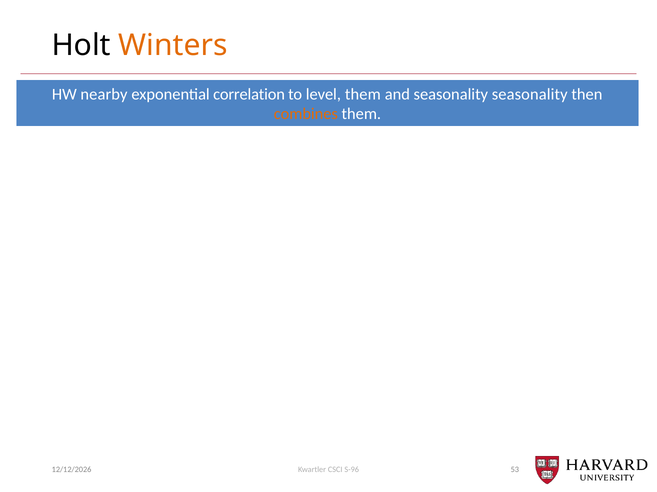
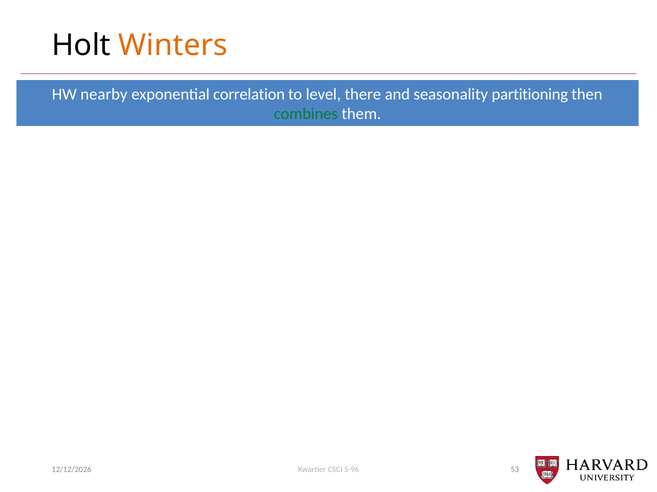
level them: them -> there
seasonality seasonality: seasonality -> partitioning
combines colour: orange -> green
